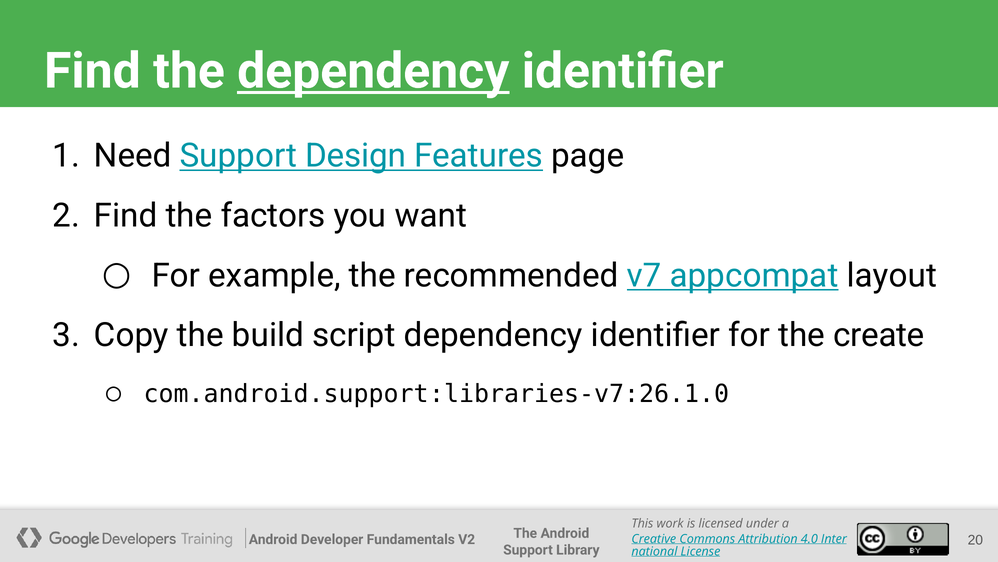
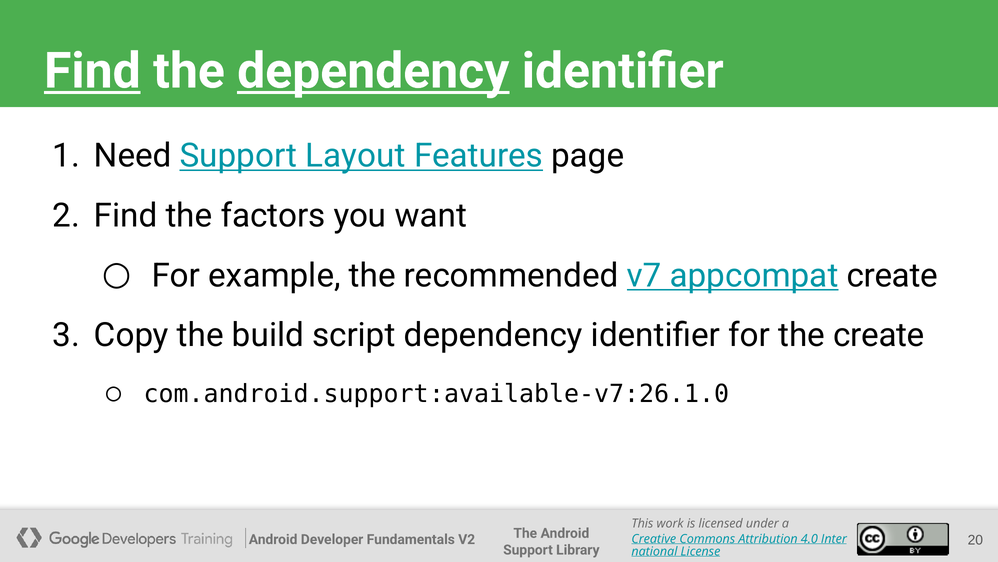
Find at (92, 71) underline: none -> present
Design: Design -> Layout
appcompat layout: layout -> create
com.android.support:libraries-v7:26.1.0: com.android.support:libraries-v7:26.1.0 -> com.android.support:available-v7:26.1.0
